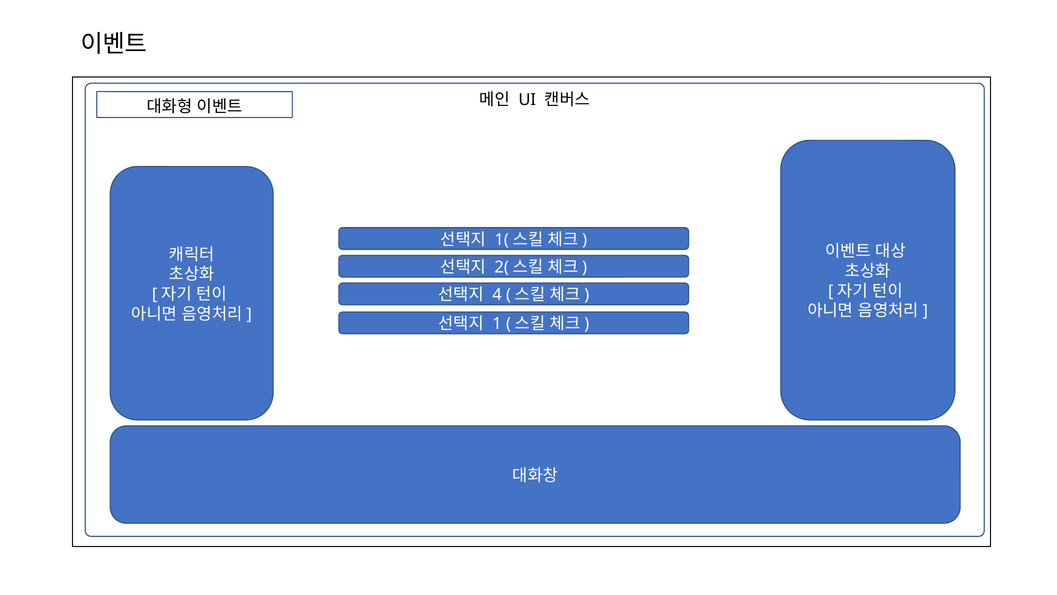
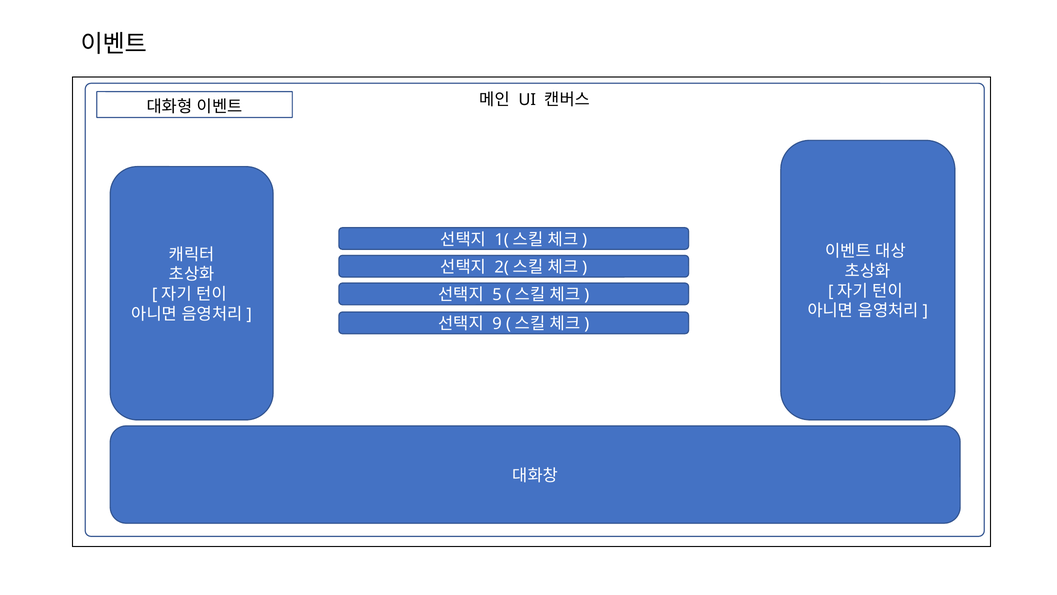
4: 4 -> 5
1: 1 -> 9
